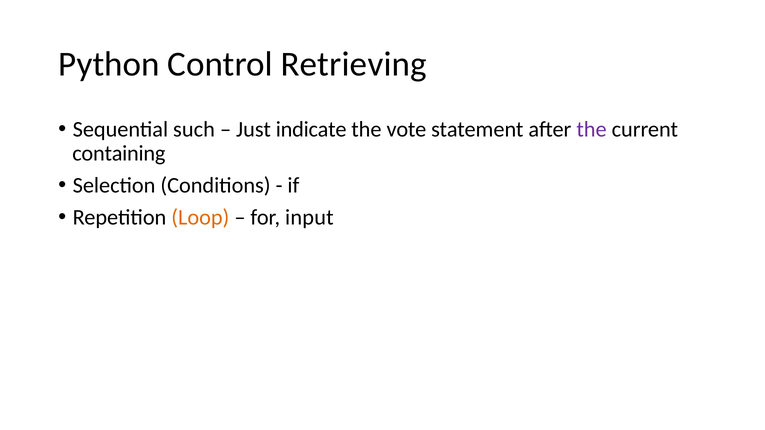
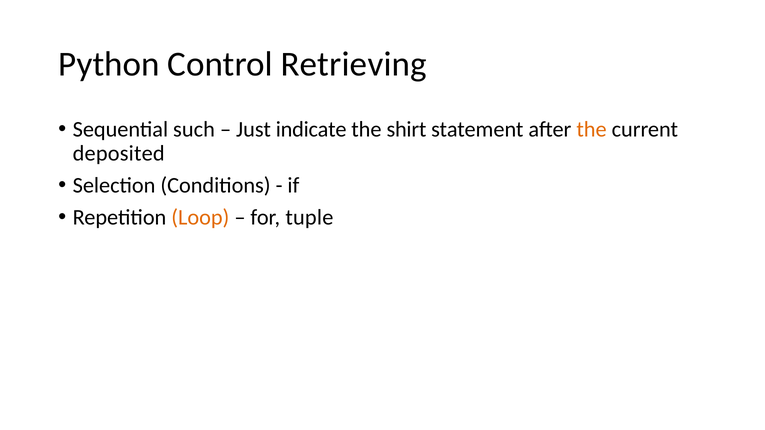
vote: vote -> shirt
the at (592, 129) colour: purple -> orange
containing: containing -> deposited
input: input -> tuple
